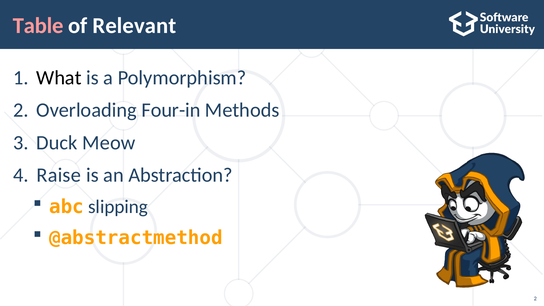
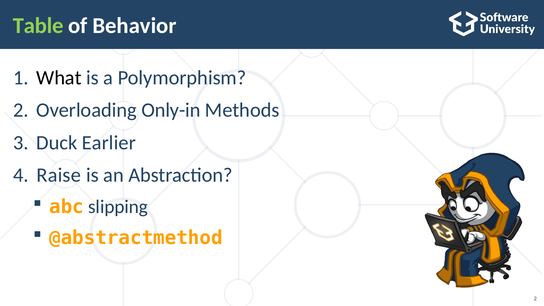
Table colour: pink -> light green
Relevant: Relevant -> Behavior
Four-in: Four-in -> Only-in
Meow: Meow -> Earlier
